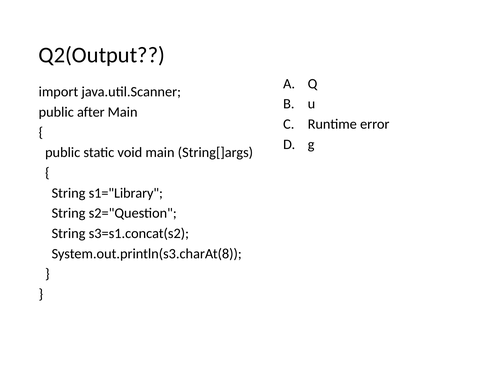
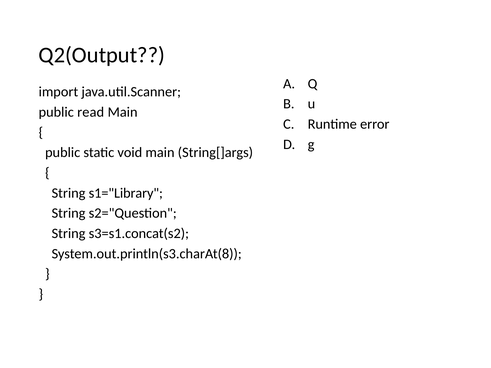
after: after -> read
